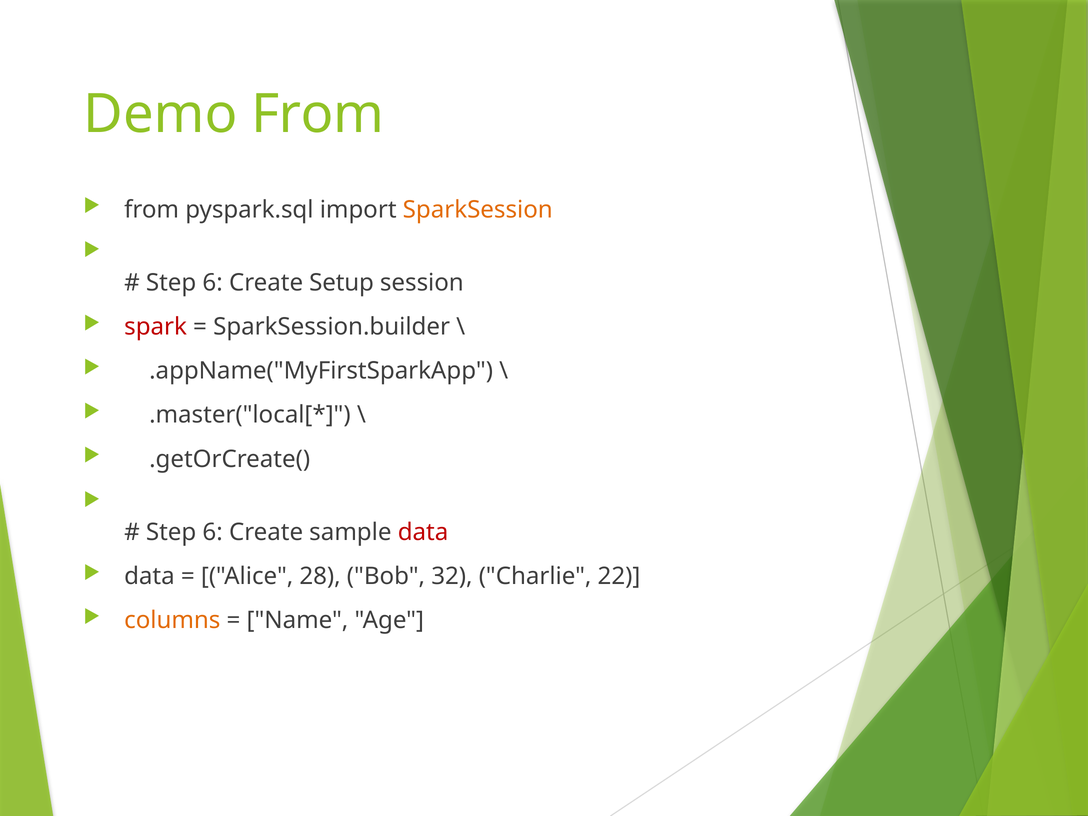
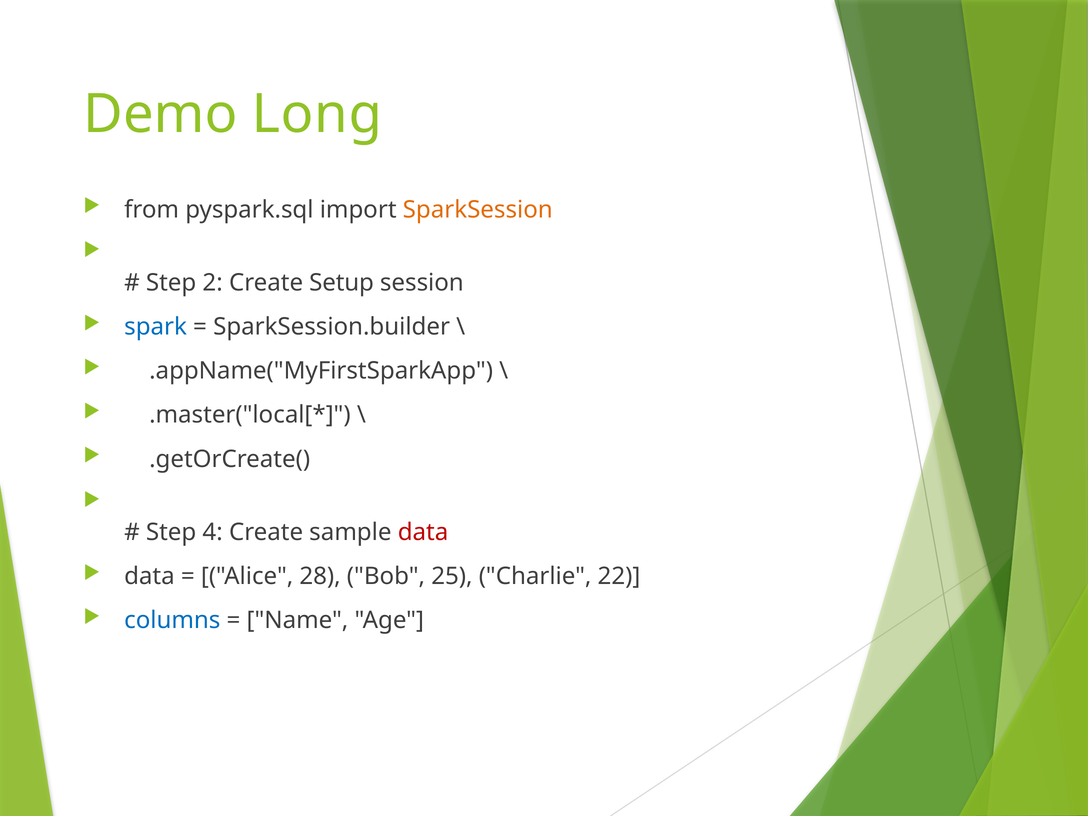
Demo From: From -> Long
6 at (213, 283): 6 -> 2
spark colour: red -> blue
6 at (213, 532): 6 -> 4
32: 32 -> 25
columns colour: orange -> blue
